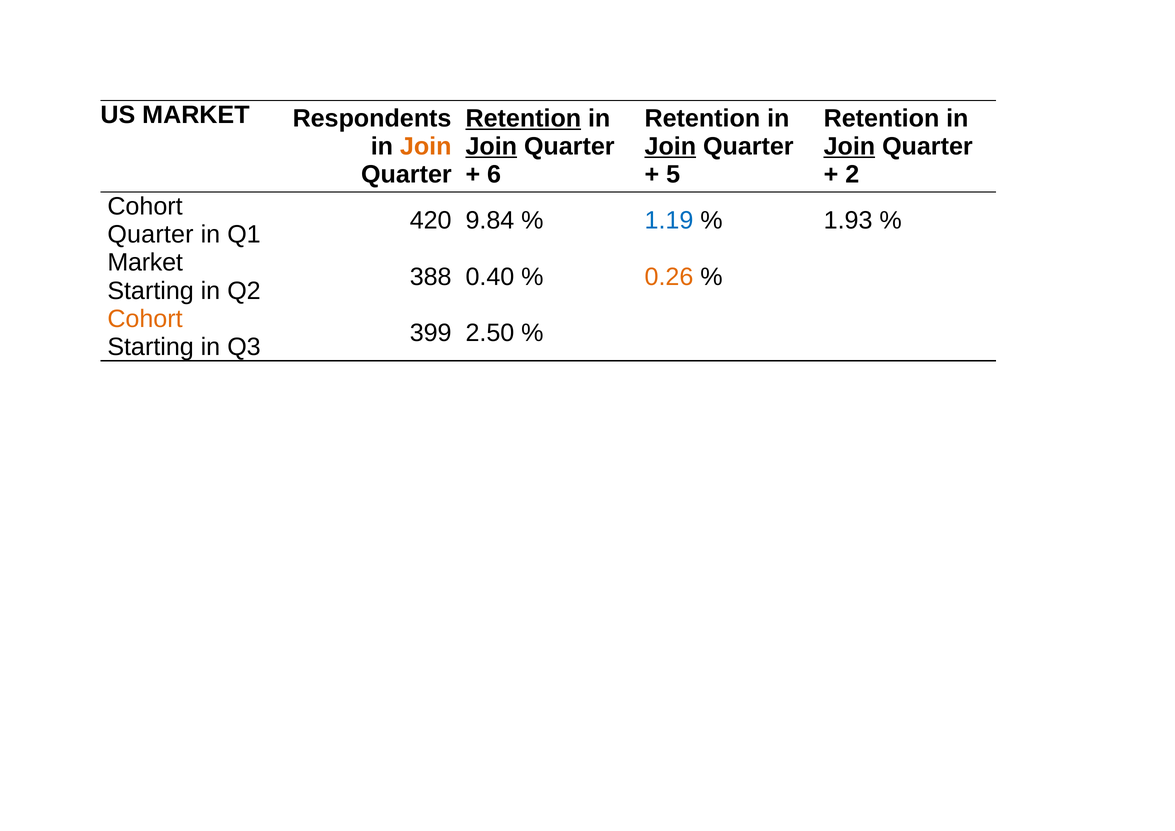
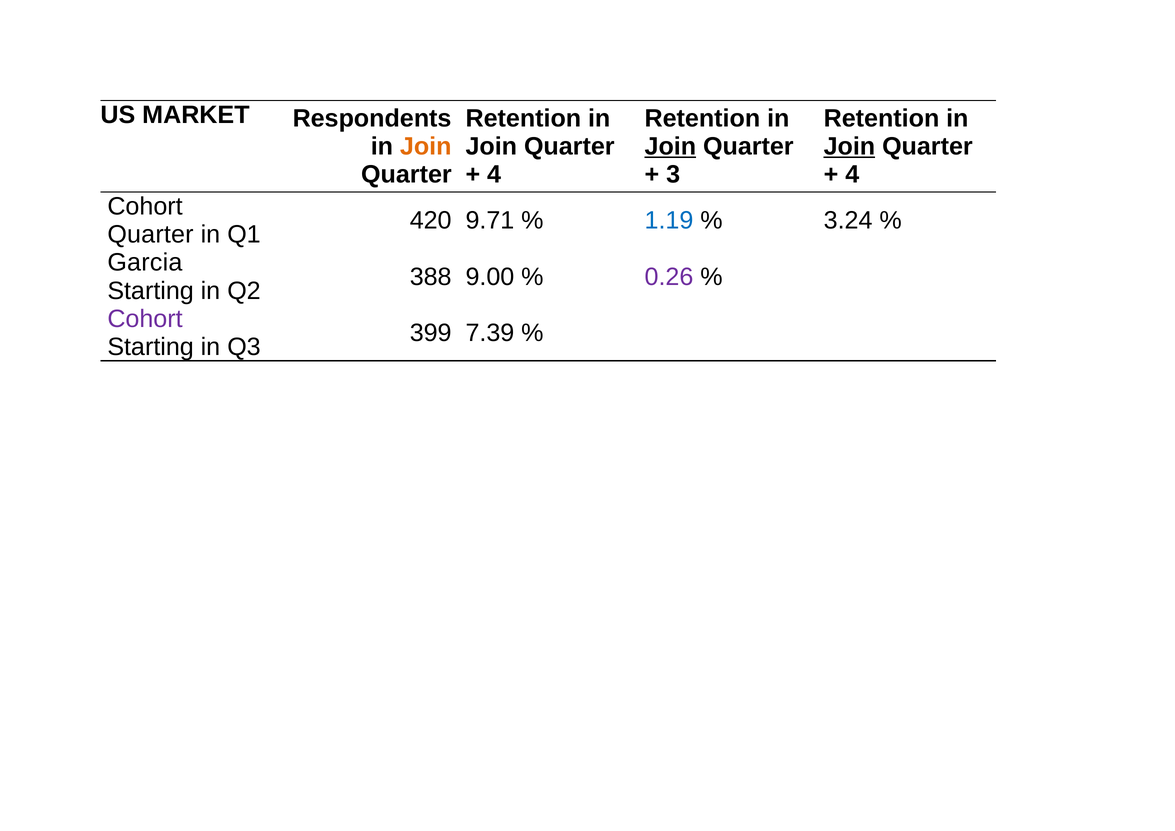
Retention at (523, 118) underline: present -> none
Join at (491, 147) underline: present -> none
6 at (494, 175): 6 -> 4
5: 5 -> 3
2 at (852, 175): 2 -> 4
9.84: 9.84 -> 9.71
1.93: 1.93 -> 3.24
Market at (145, 263): Market -> Garcia
0.40: 0.40 -> 9.00
0.26 colour: orange -> purple
Cohort at (145, 319) colour: orange -> purple
2.50: 2.50 -> 7.39
